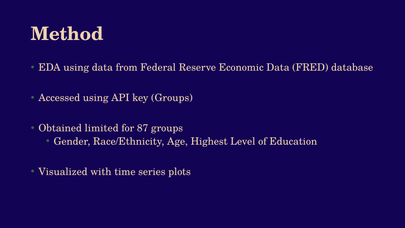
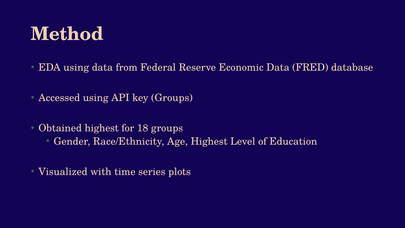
Obtained limited: limited -> highest
87: 87 -> 18
